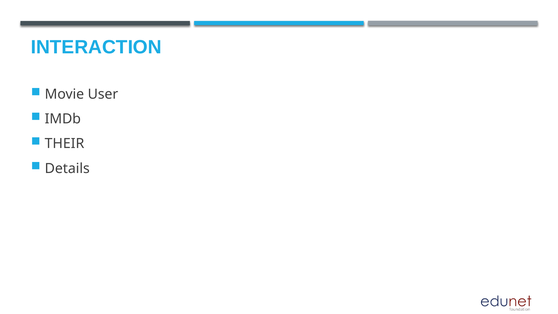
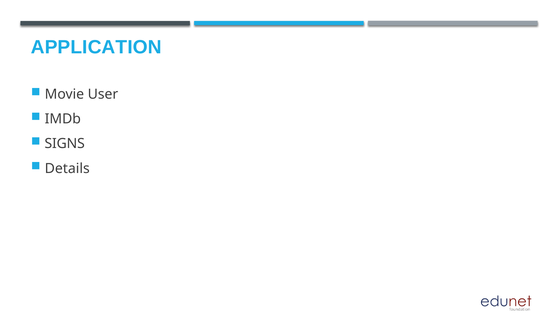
INTERACTION: INTERACTION -> APPLICATION
THEIR: THEIR -> SIGNS
